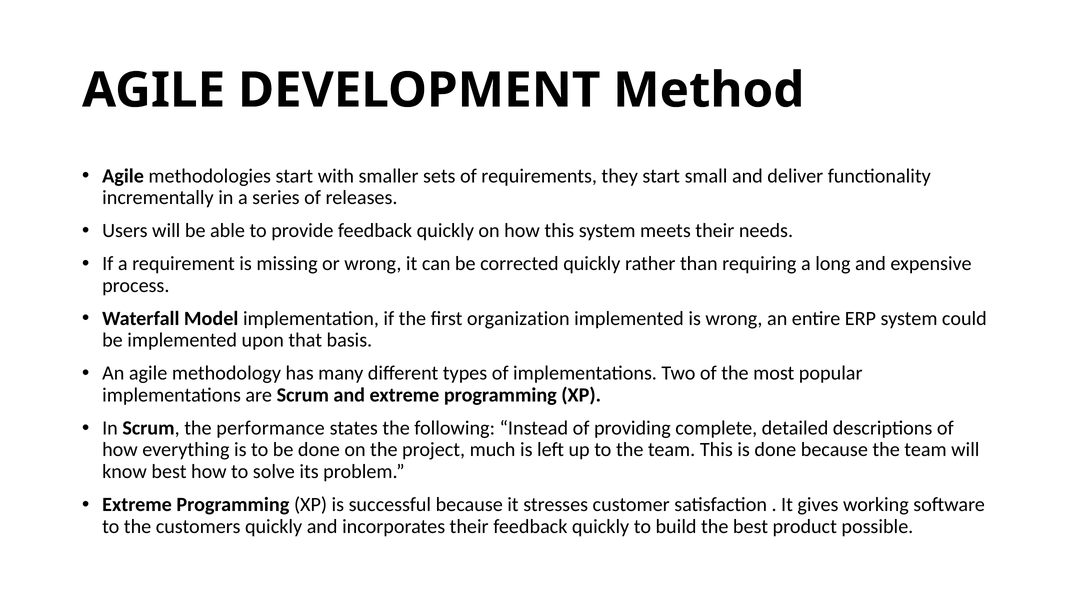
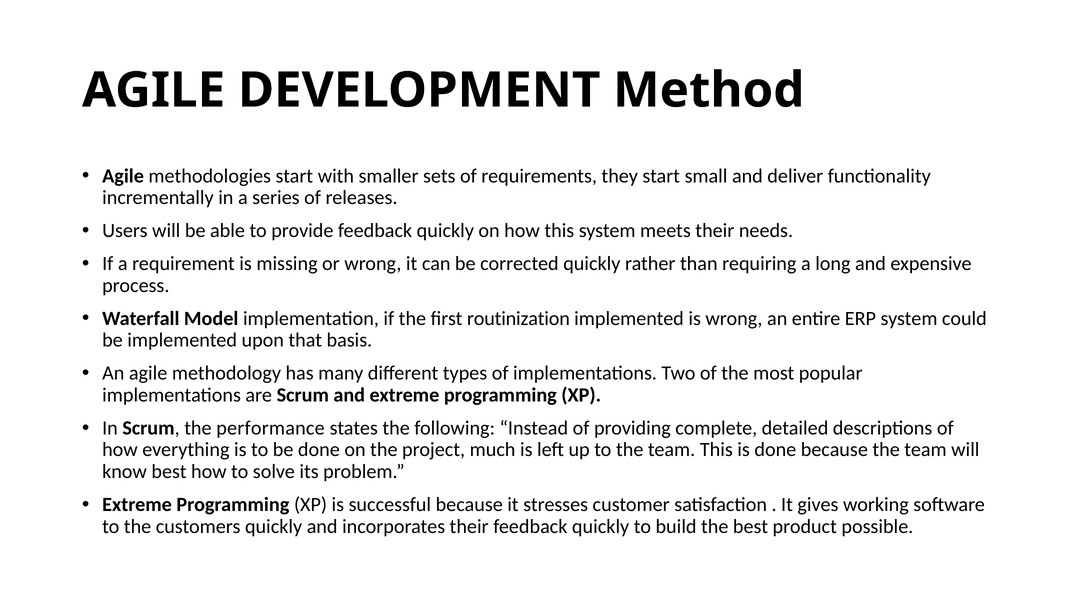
organization: organization -> routinization
